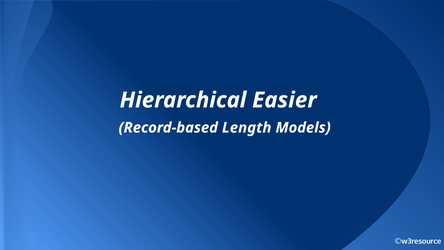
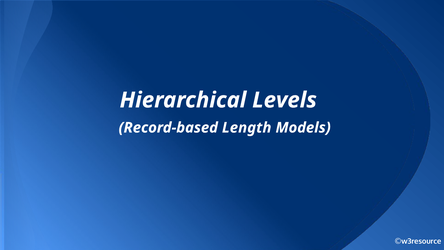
Easier: Easier -> Levels
